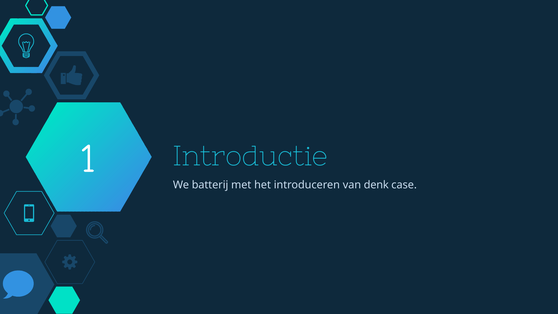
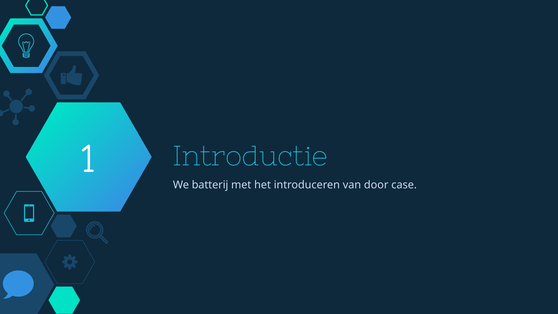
denk: denk -> door
